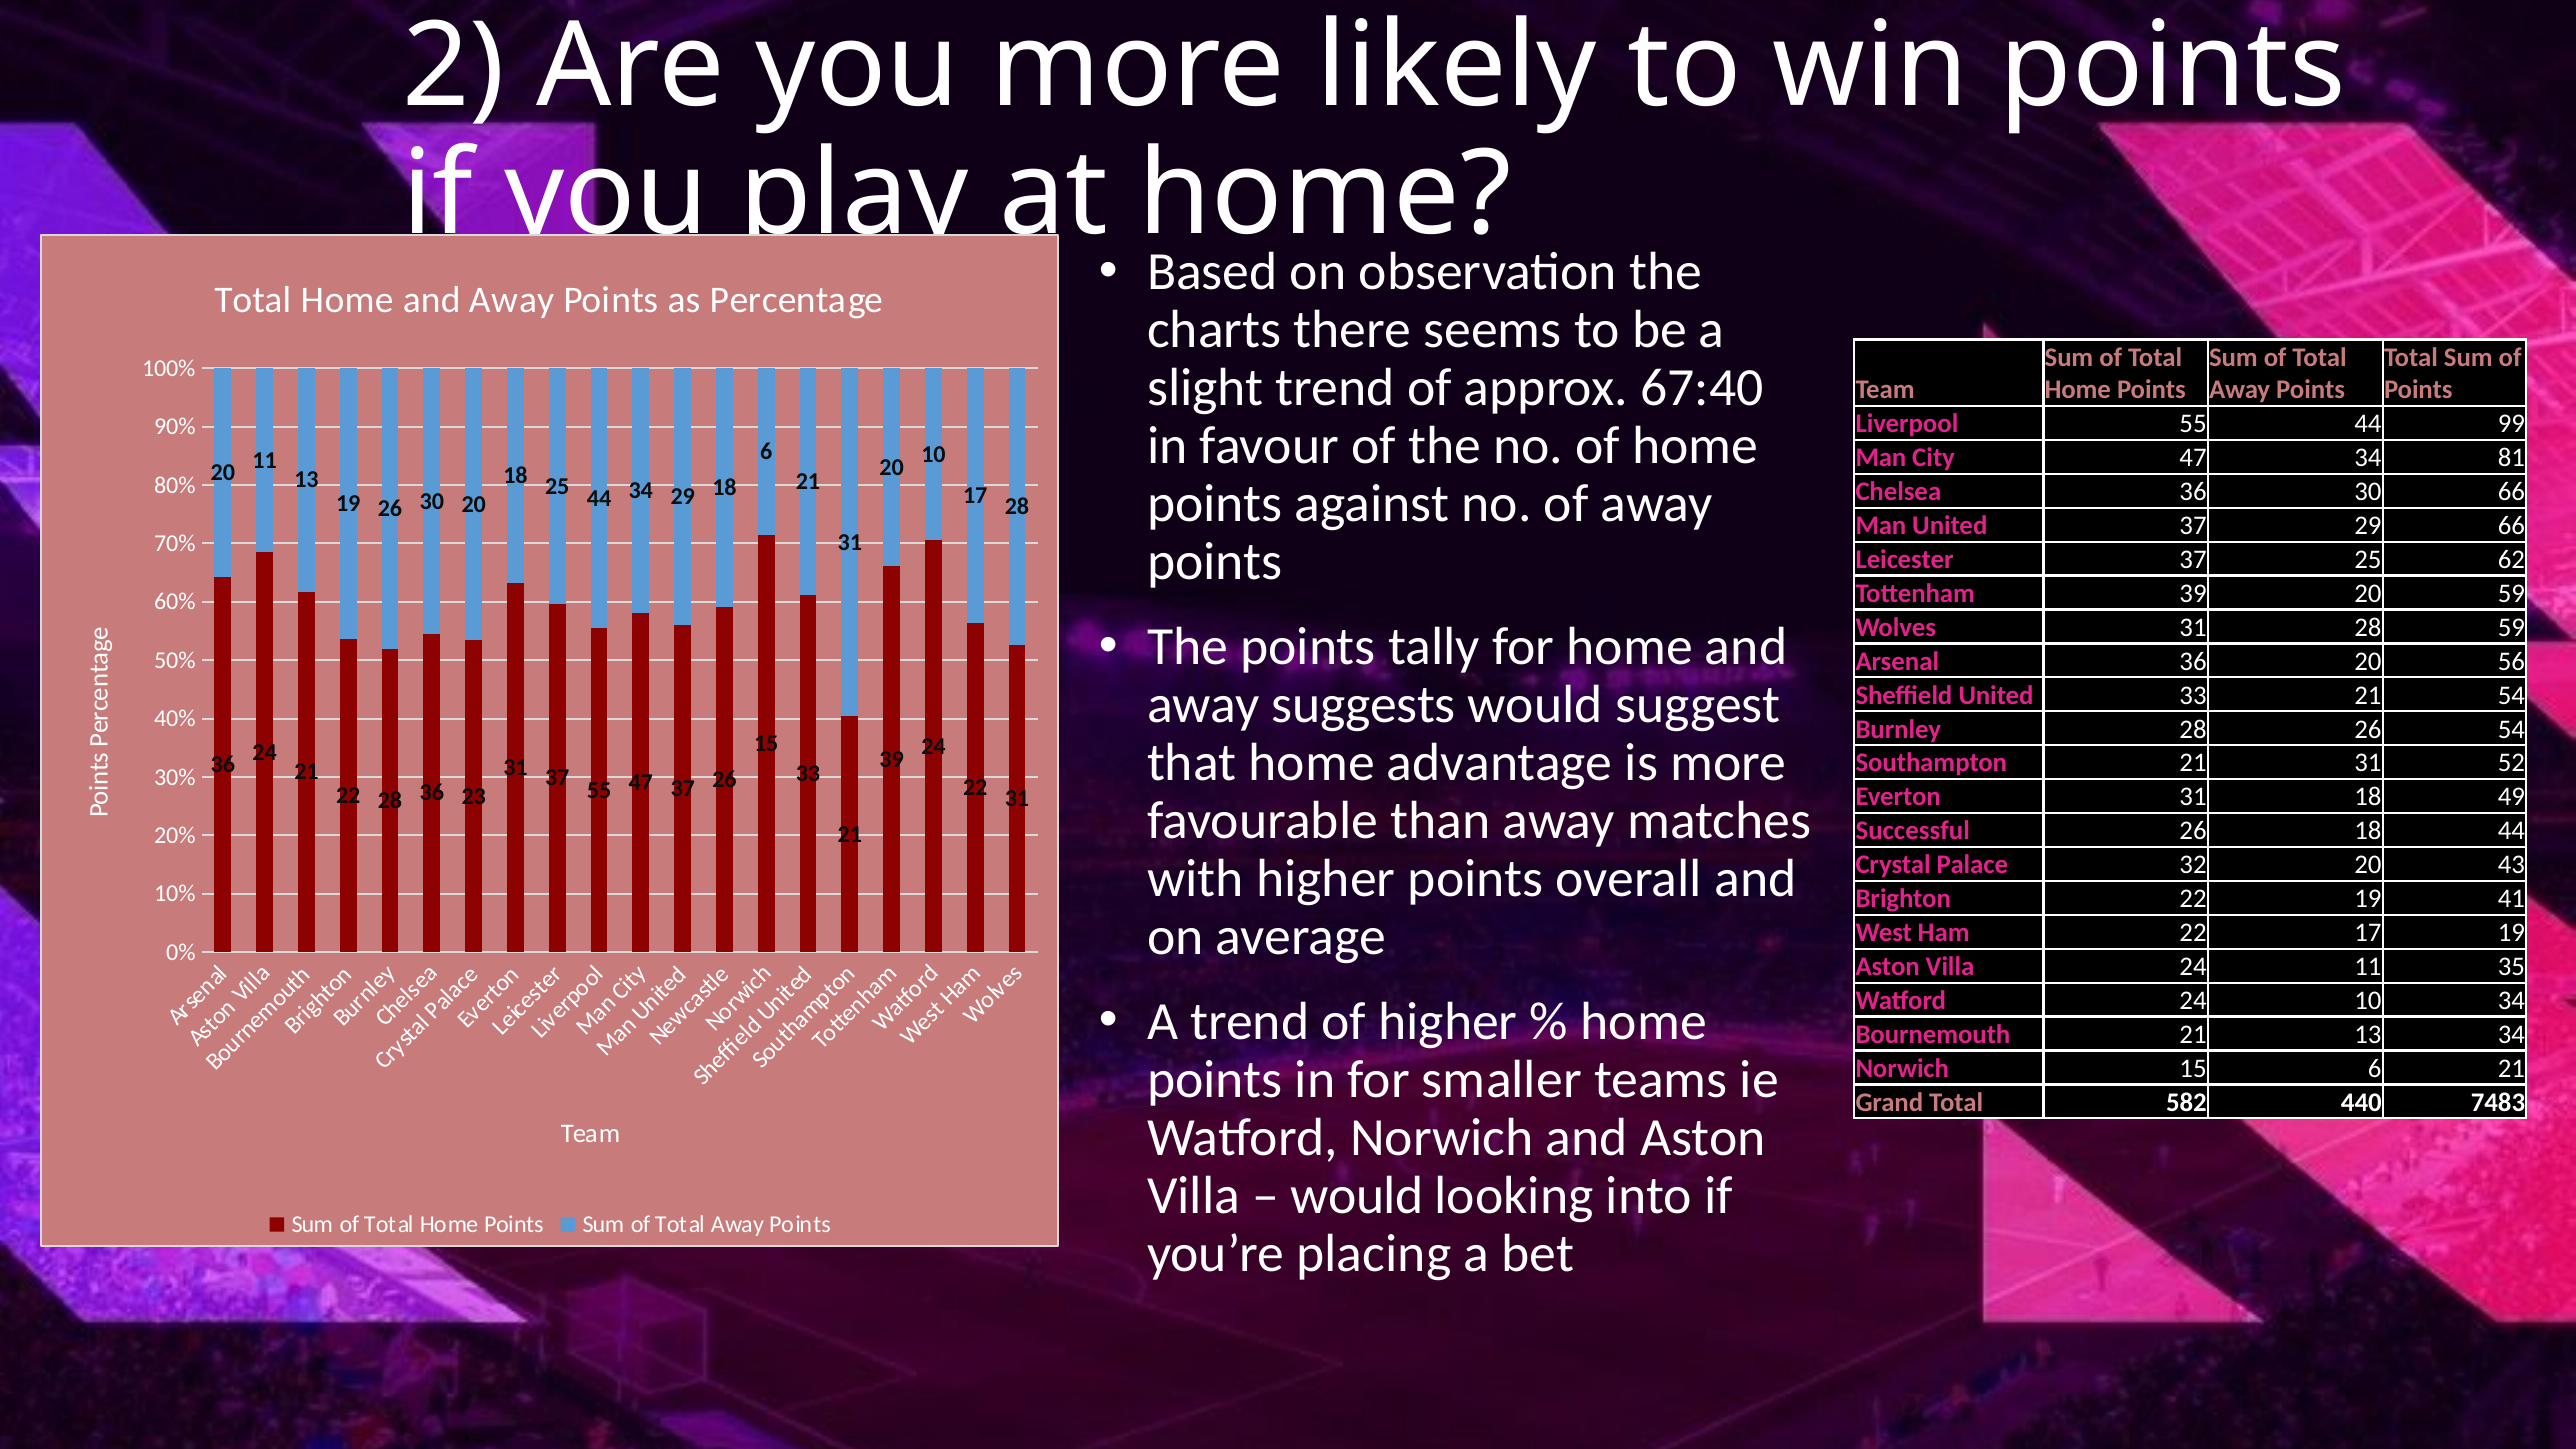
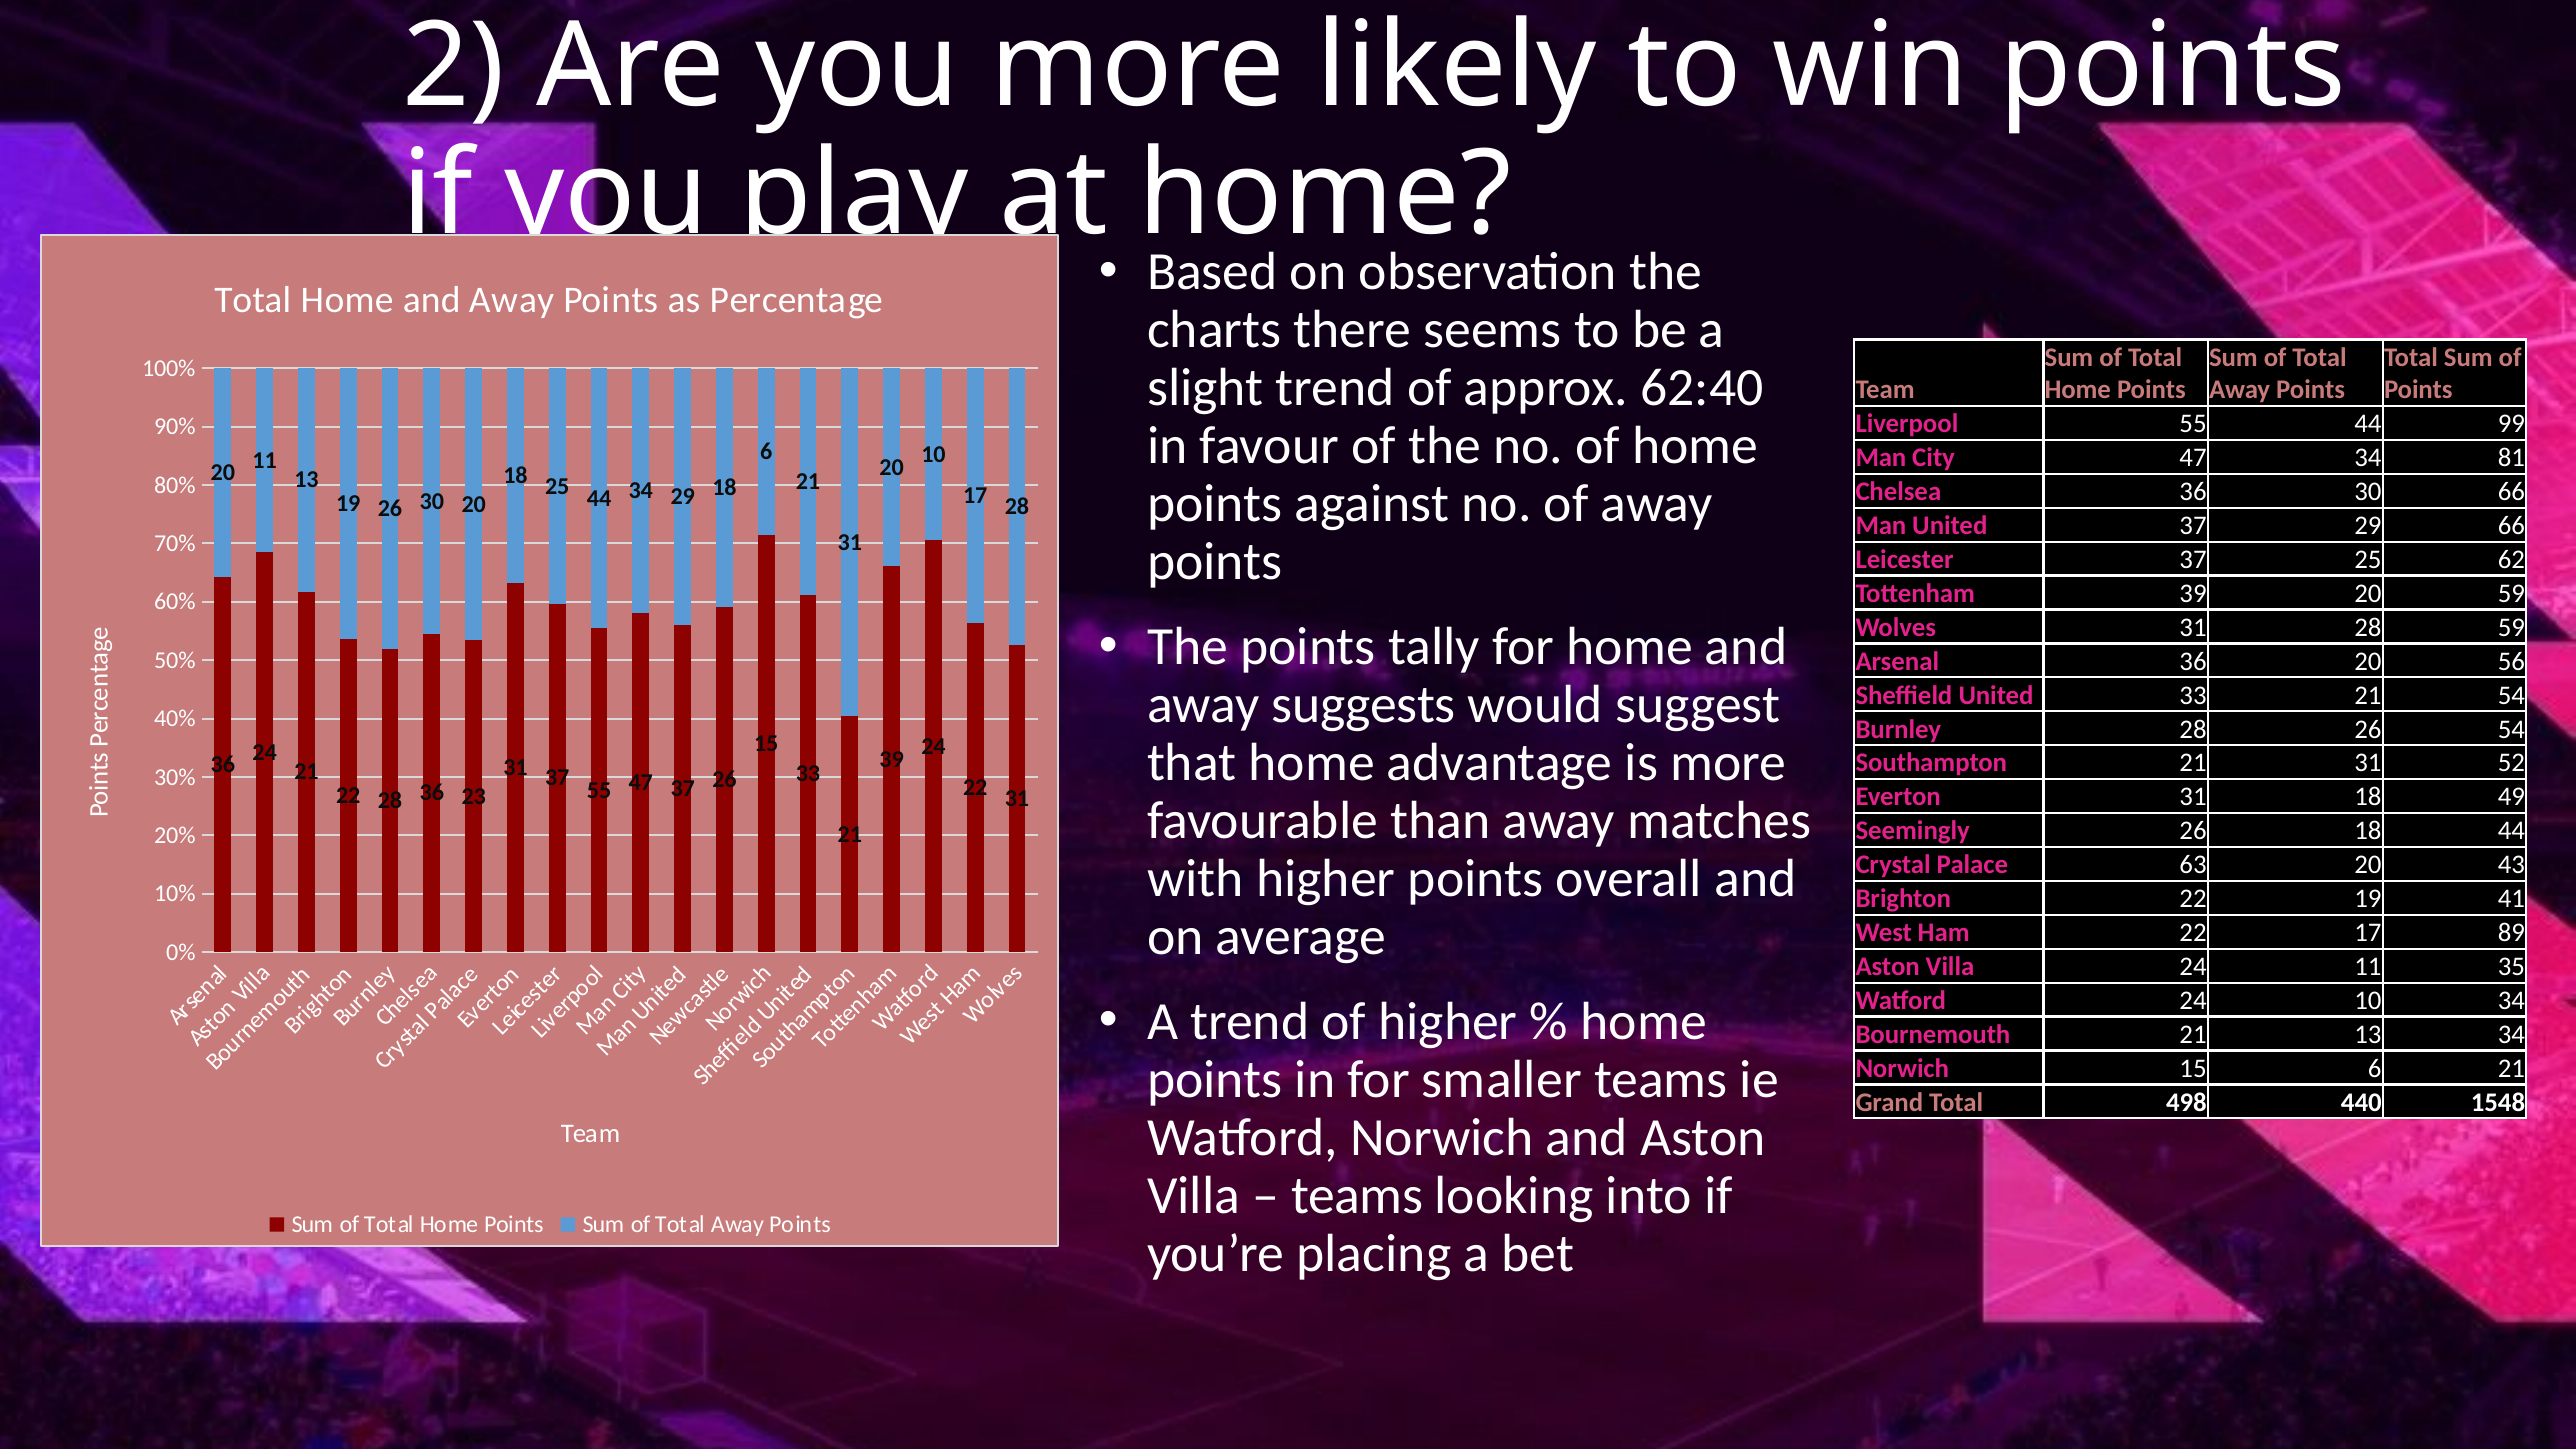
67:40: 67:40 -> 62:40
Successful: Successful -> Seemingly
32: 32 -> 63
17 19: 19 -> 89
582: 582 -> 498
7483: 7483 -> 1548
would at (1357, 1195): would -> teams
